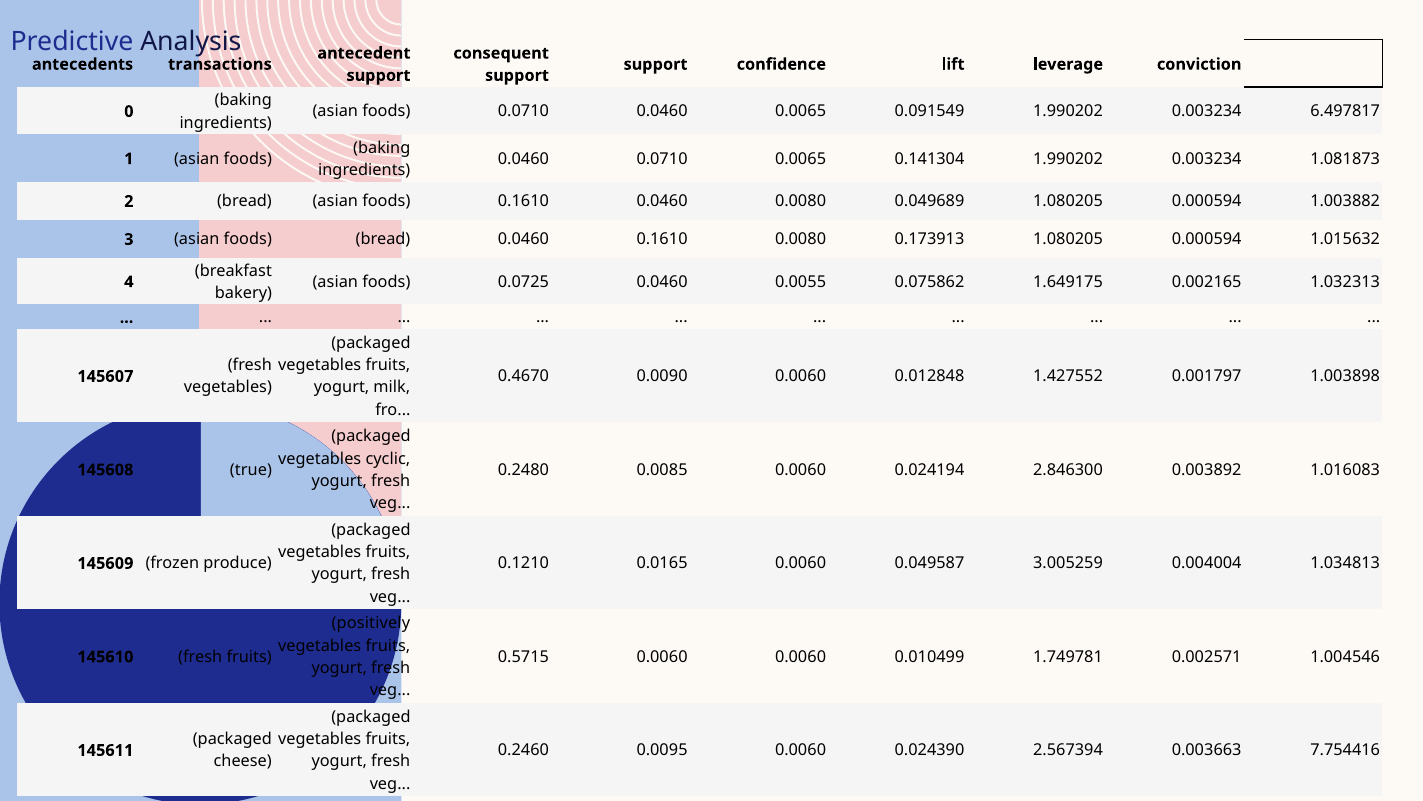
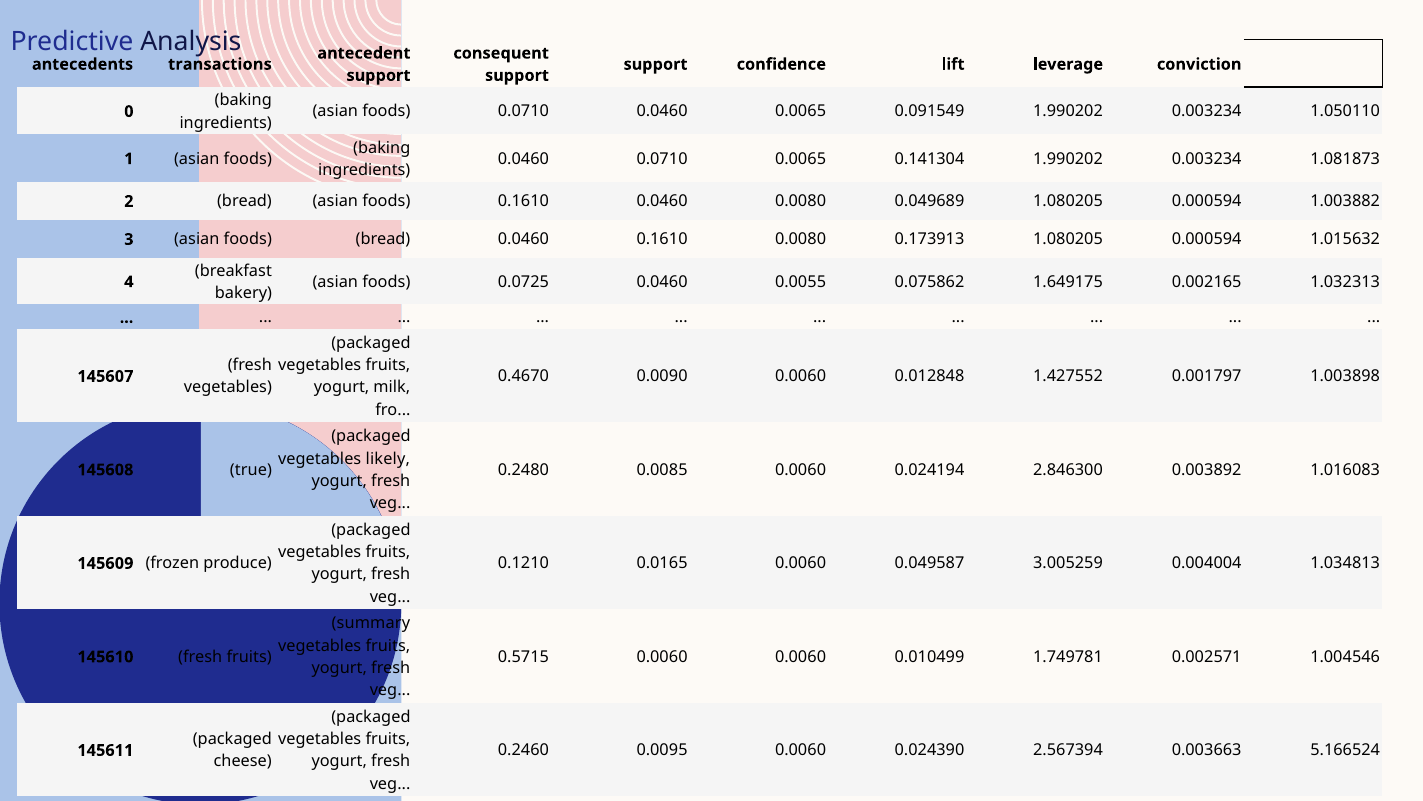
6.497817: 6.497817 -> 1.050110
cyclic: cyclic -> likely
positively: positively -> summary
7.754416: 7.754416 -> 5.166524
